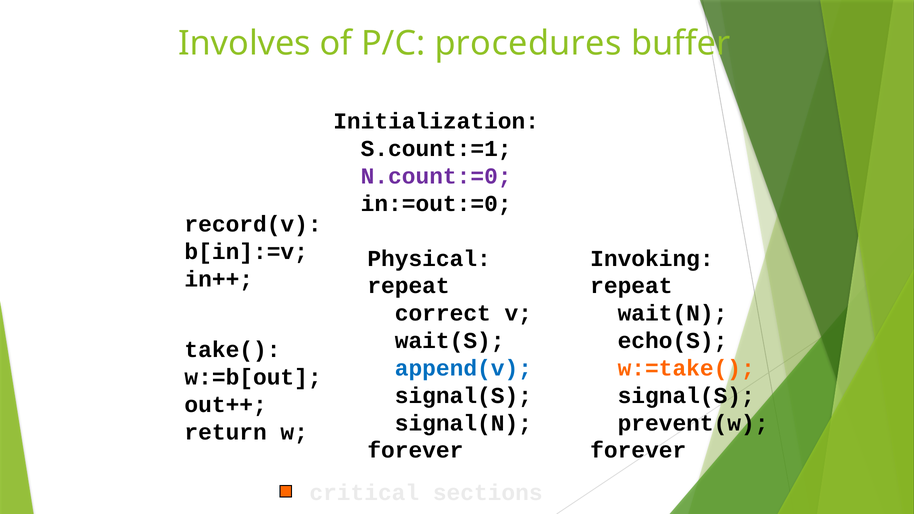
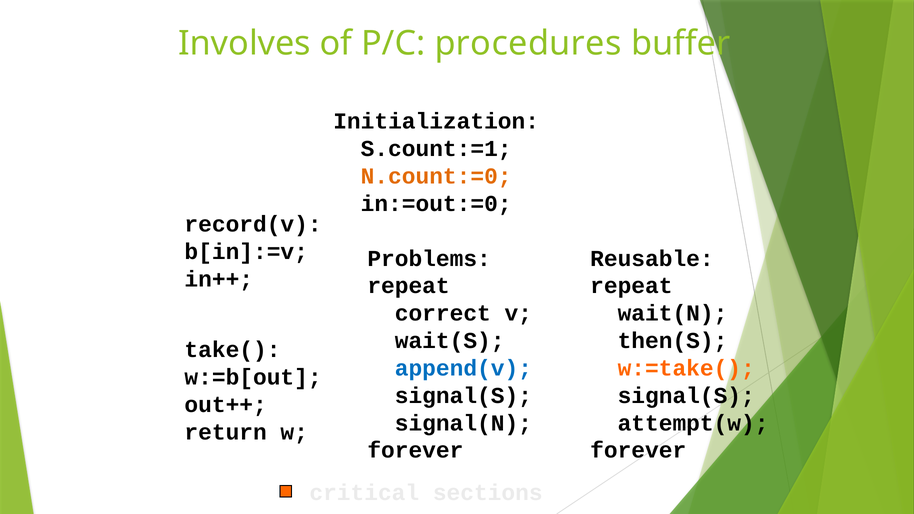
N.count:=0 colour: purple -> orange
Physical: Physical -> Problems
Invoking: Invoking -> Reusable
echo(S: echo(S -> then(S
prevent(w: prevent(w -> attempt(w
